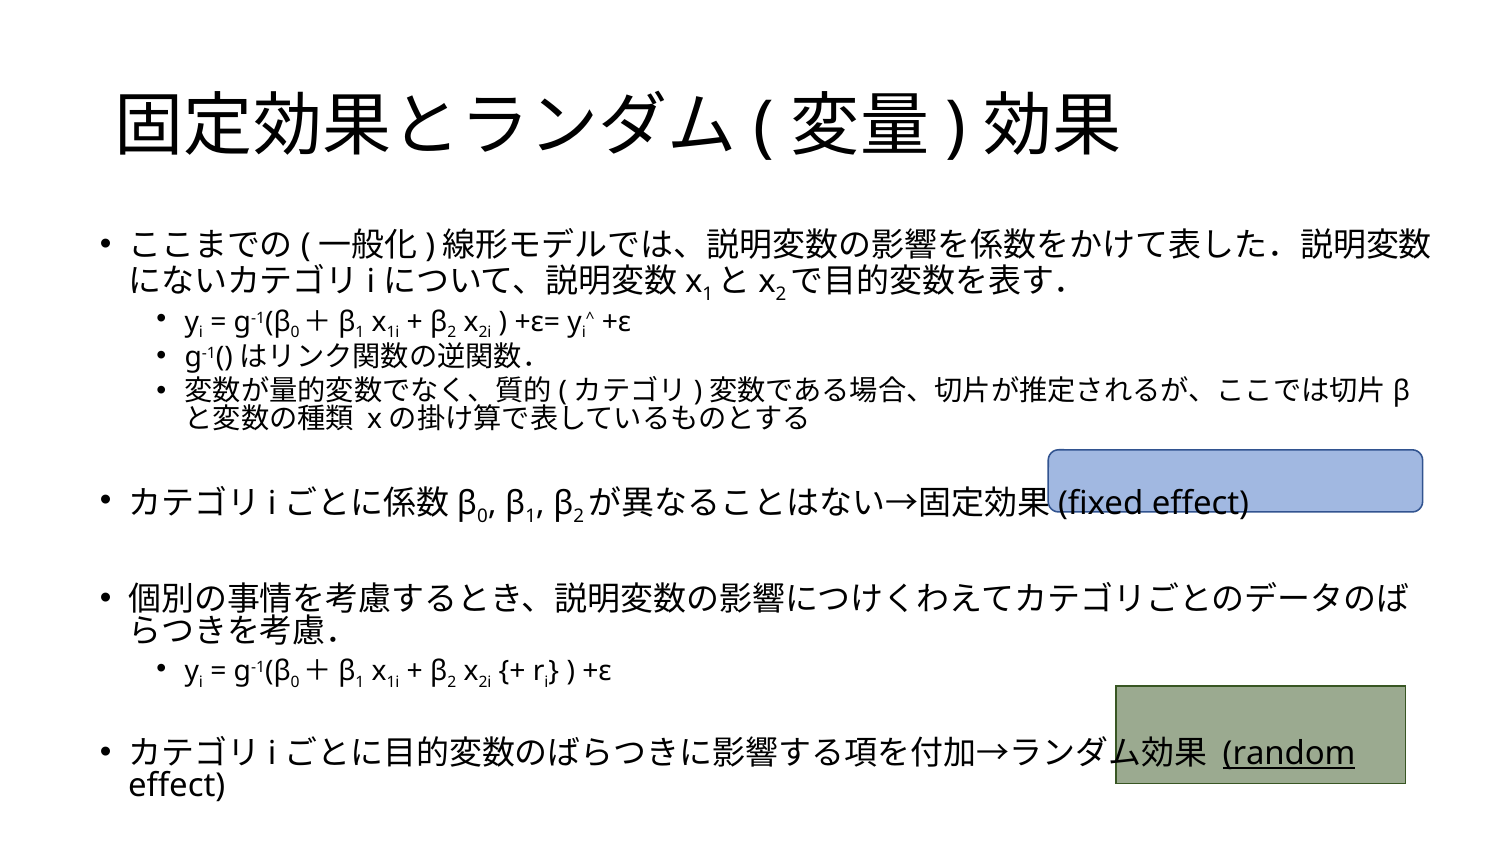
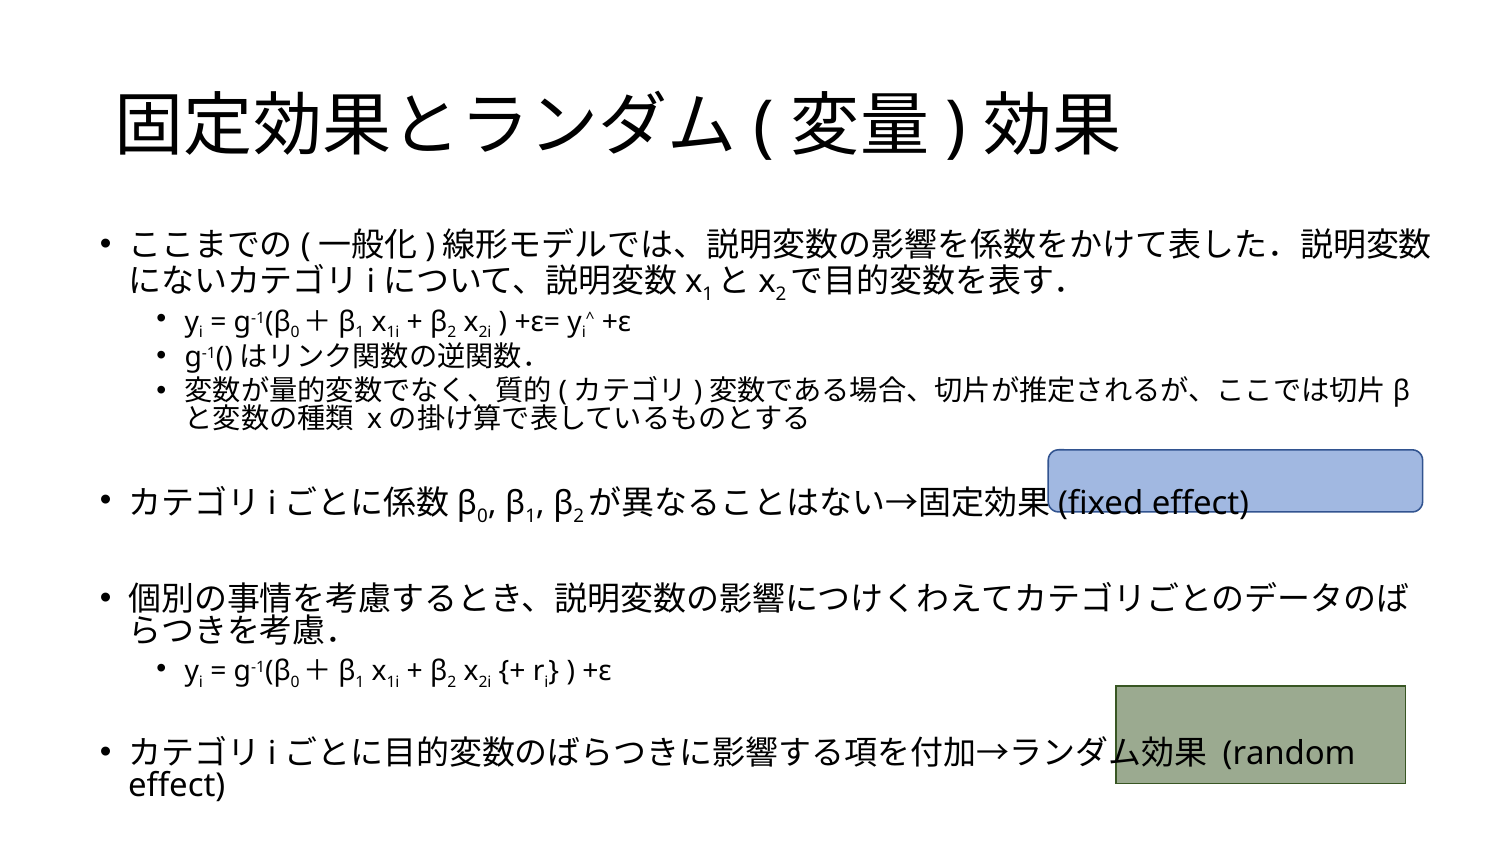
random underline: present -> none
